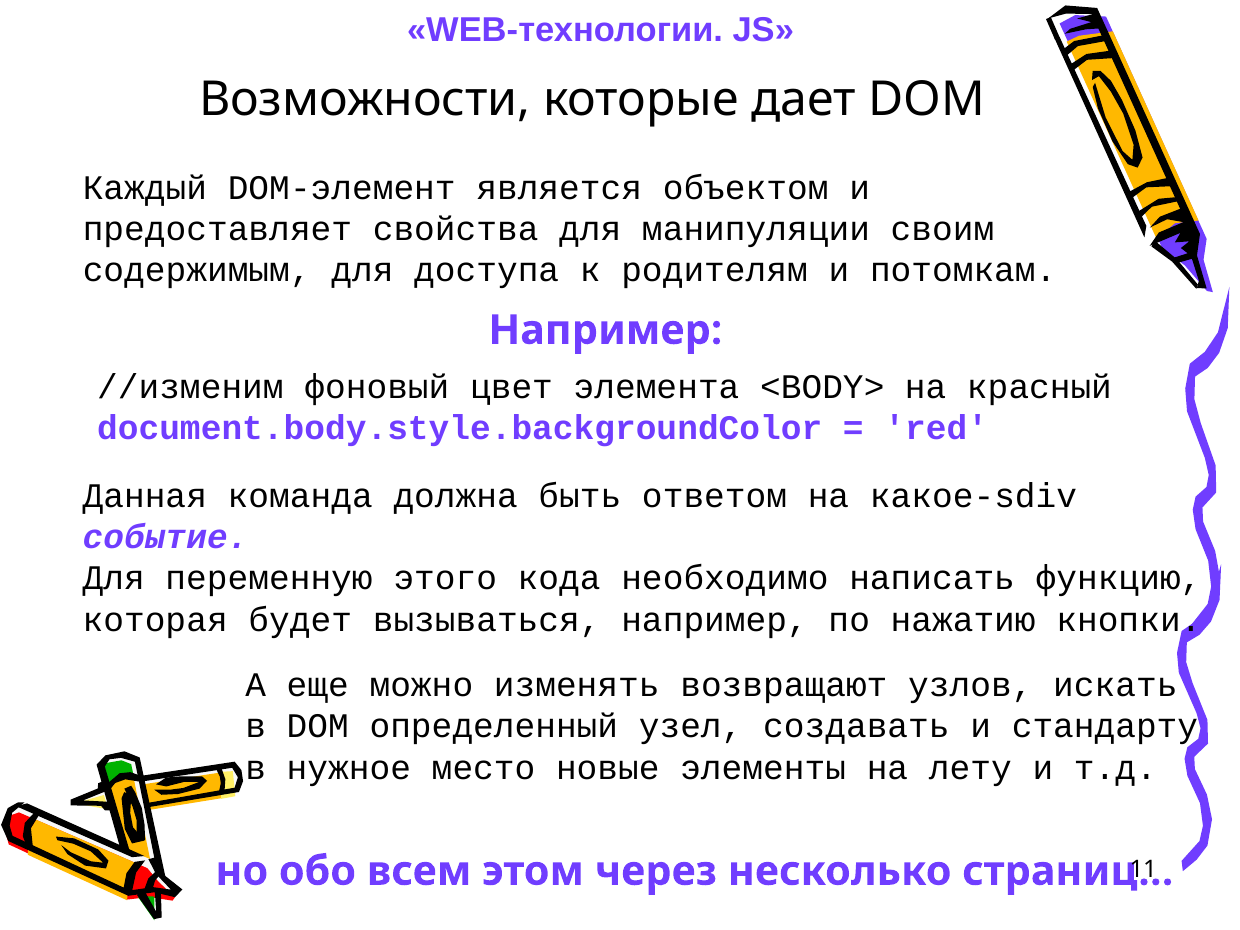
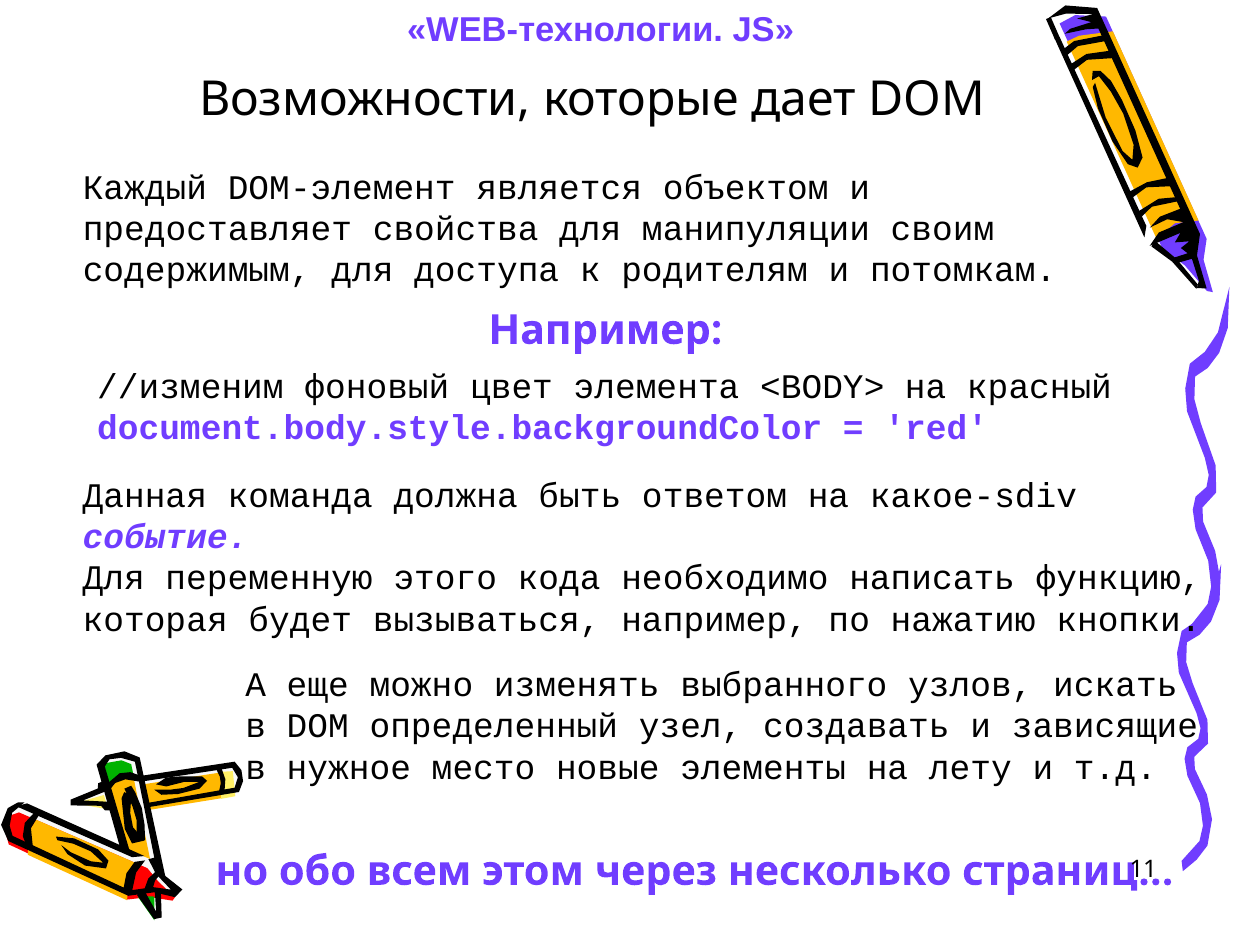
возвращают: возвращают -> выбранного
стандарту: стандарту -> зависящие
